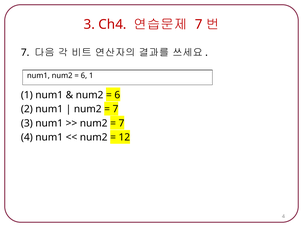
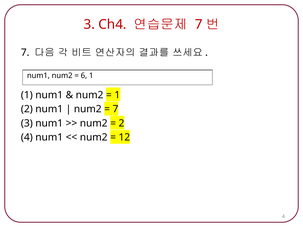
6 at (117, 95): 6 -> 1
7 at (121, 123): 7 -> 2
